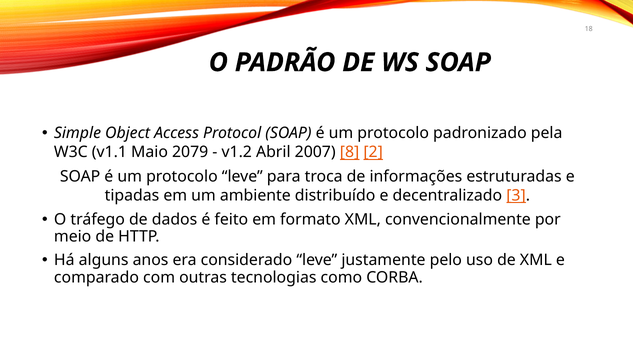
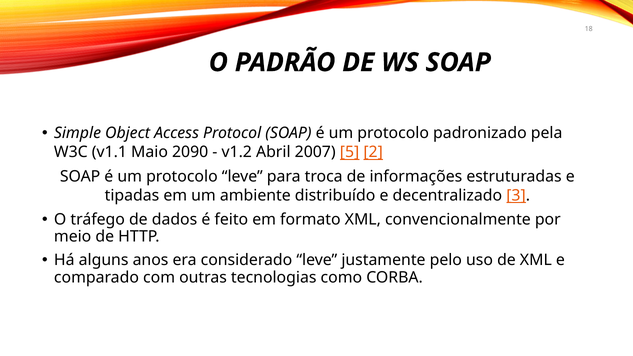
2079: 2079 -> 2090
8: 8 -> 5
